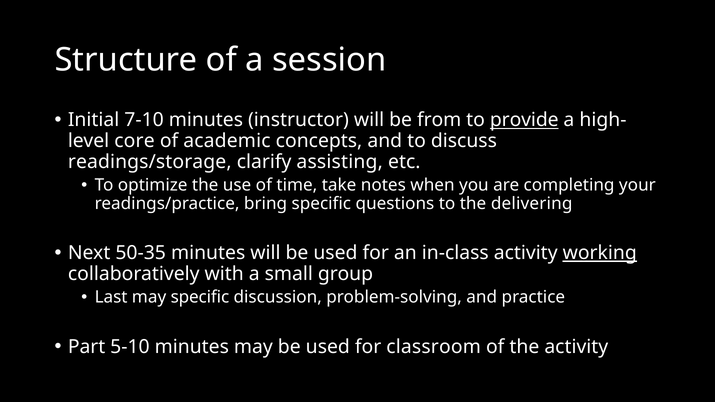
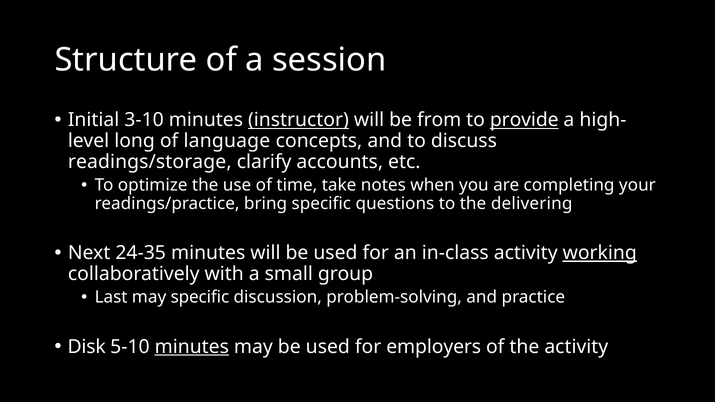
7-10: 7-10 -> 3-10
instructor underline: none -> present
core: core -> long
academic: academic -> language
assisting: assisting -> accounts
50-35: 50-35 -> 24-35
Part: Part -> Disk
minutes at (192, 347) underline: none -> present
classroom: classroom -> employers
